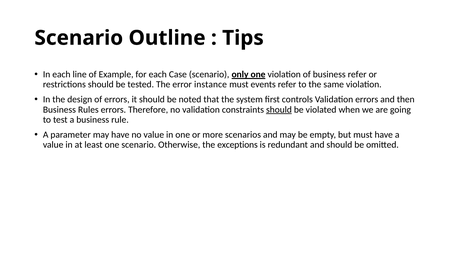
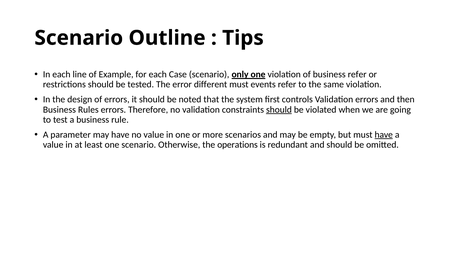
instance: instance -> different
have at (384, 135) underline: none -> present
exceptions: exceptions -> operations
